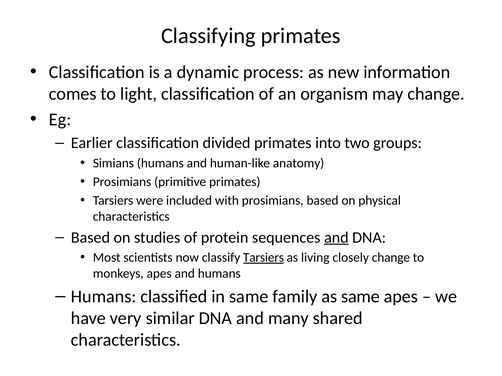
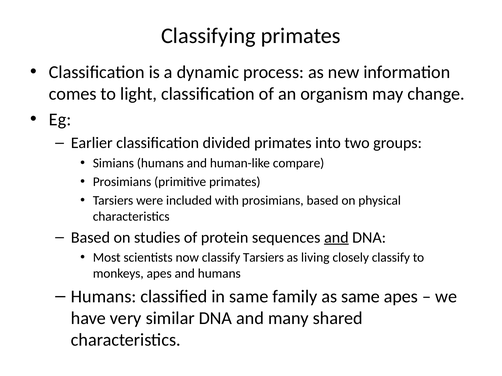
anatomy: anatomy -> compare
Tarsiers at (263, 258) underline: present -> none
closely change: change -> classify
